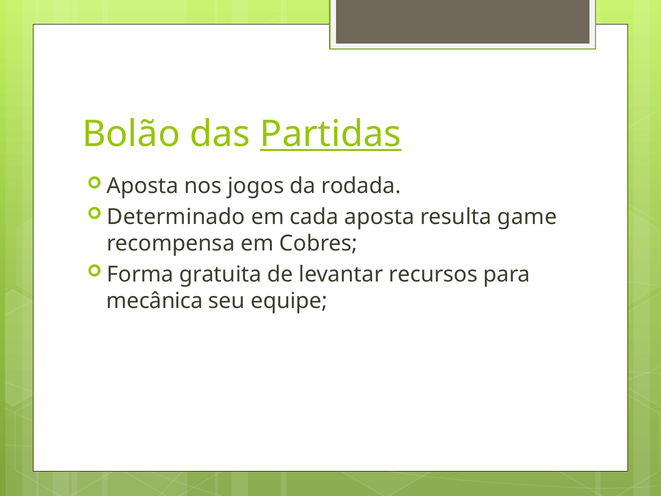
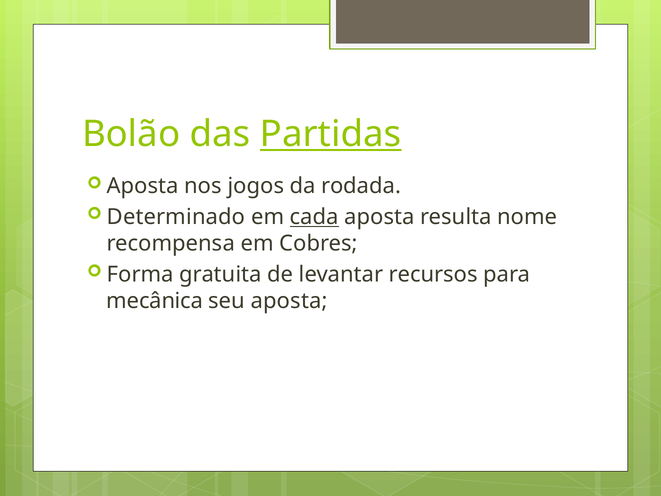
cada underline: none -> present
game: game -> nome
seu equipe: equipe -> aposta
